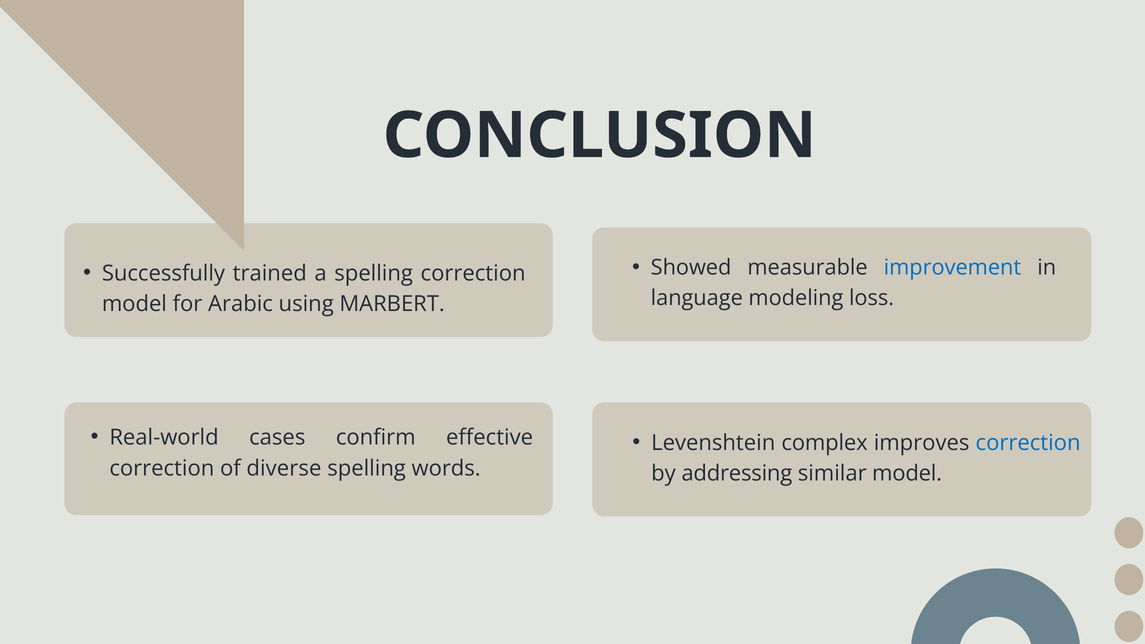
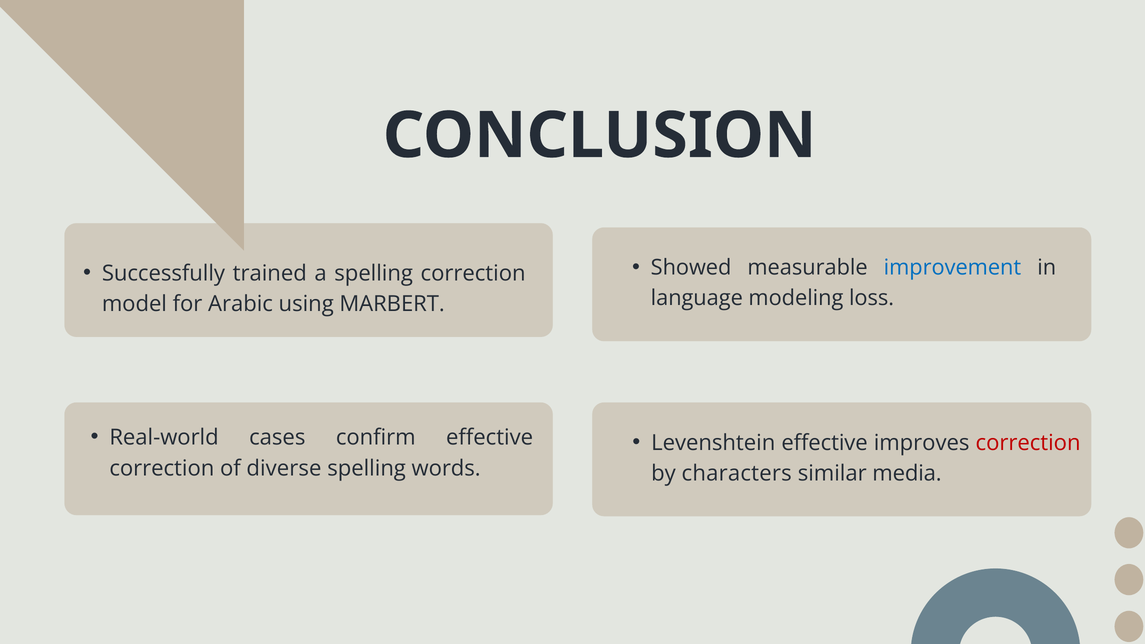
Levenshtein complex: complex -> effective
correction at (1028, 443) colour: blue -> red
addressing: addressing -> characters
similar model: model -> media
